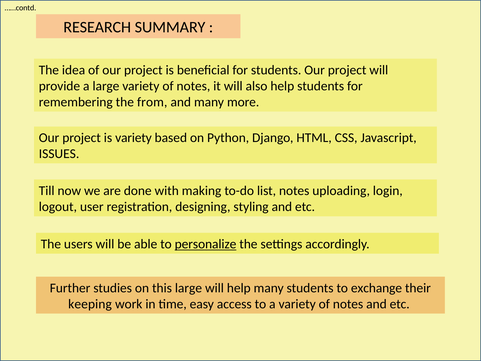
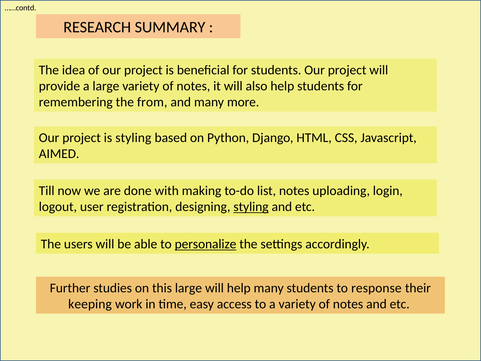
is variety: variety -> styling
ISSUES: ISSUES -> AIMED
styling at (251, 207) underline: none -> present
exchange: exchange -> response
